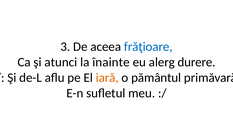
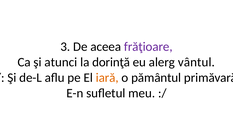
frăţioare colour: blue -> purple
înainte: înainte -> dorinţă
durere: durere -> vântul
